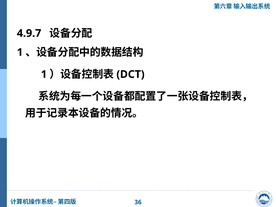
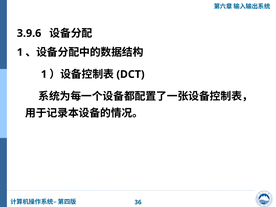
4.9.7: 4.9.7 -> 3.9.6
